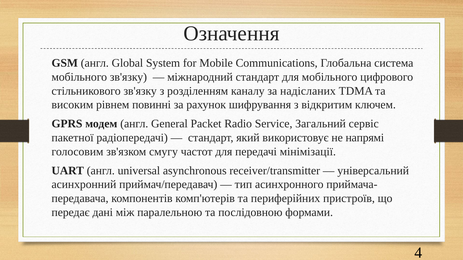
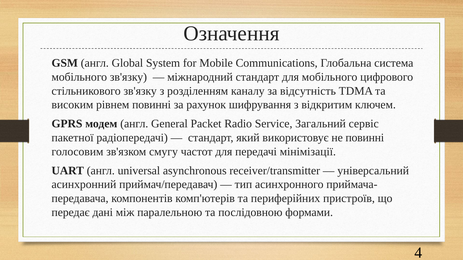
надісланих: надісланих -> відсутність
не напрямі: напрямі -> повинні
